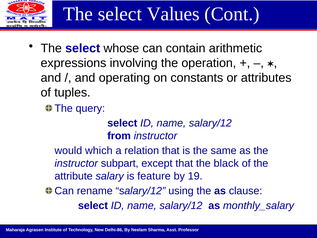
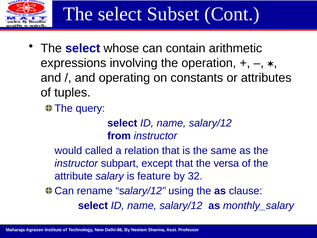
Values: Values -> Subset
which: which -> called
black: black -> versa
19: 19 -> 32
